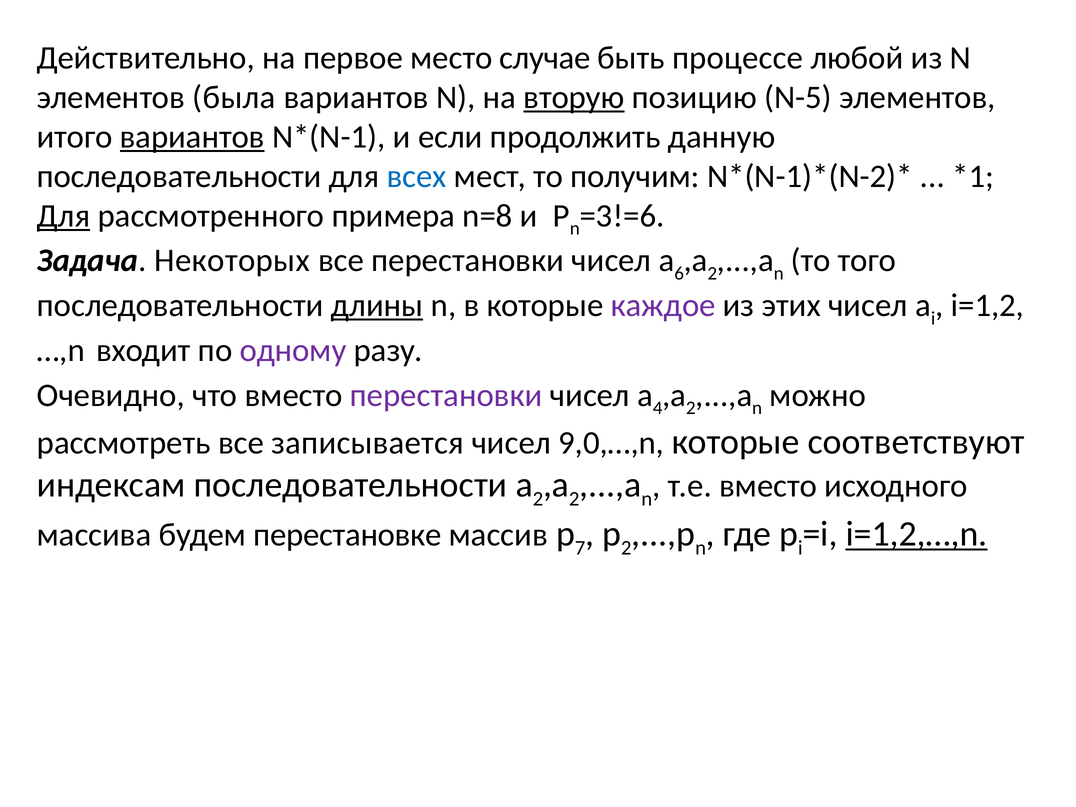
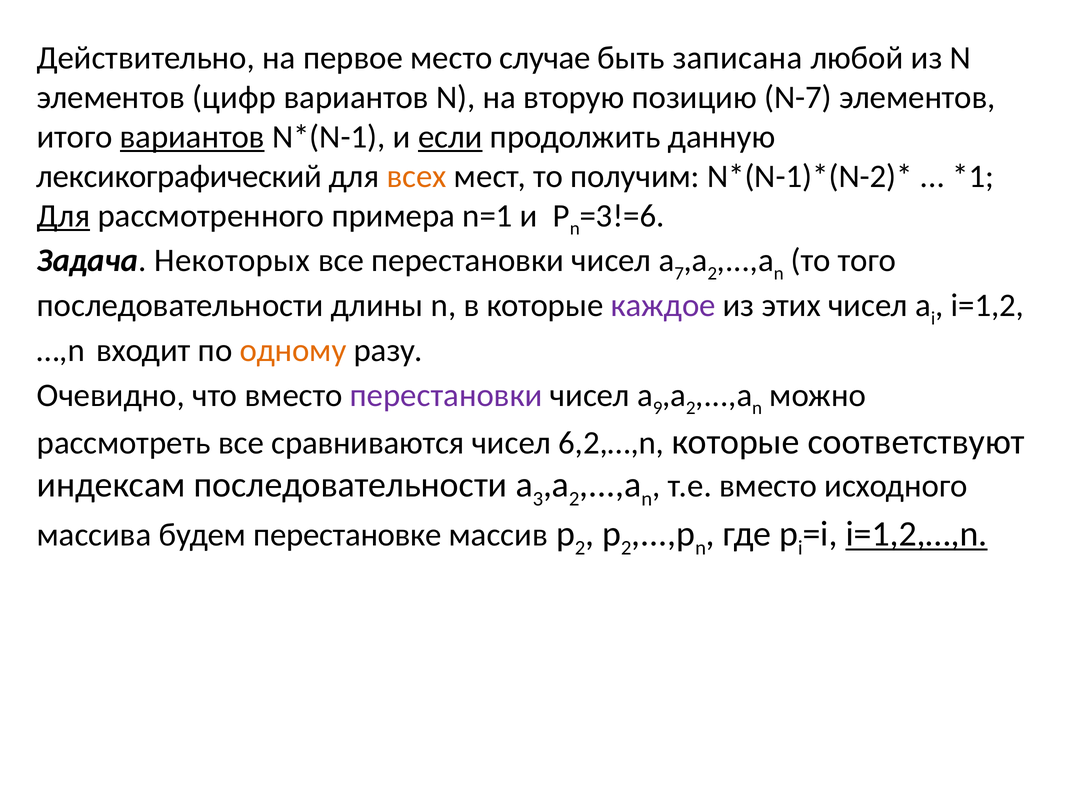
процессе: процессе -> записана
была: была -> цифр
вторую underline: present -> none
N-5: N-5 -> N-7
если underline: none -> present
последовательности at (179, 176): последовательности -> лексикографический
всех colour: blue -> orange
n=8: n=8 -> n=1
6: 6 -> 7
длины underline: present -> none
одному colour: purple -> orange
4: 4 -> 9
записывается: записывается -> сравниваются
9,0,…,n: 9,0,…,n -> 6,2,…,n
2 at (538, 499): 2 -> 3
7 at (580, 548): 7 -> 2
